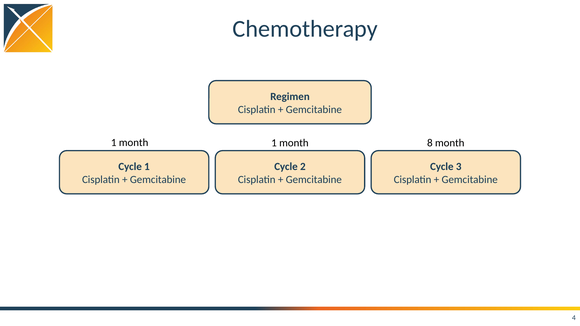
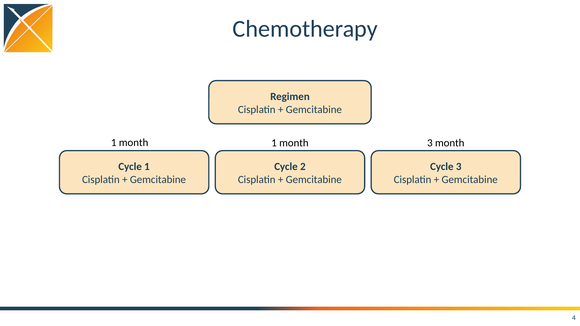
month 8: 8 -> 3
